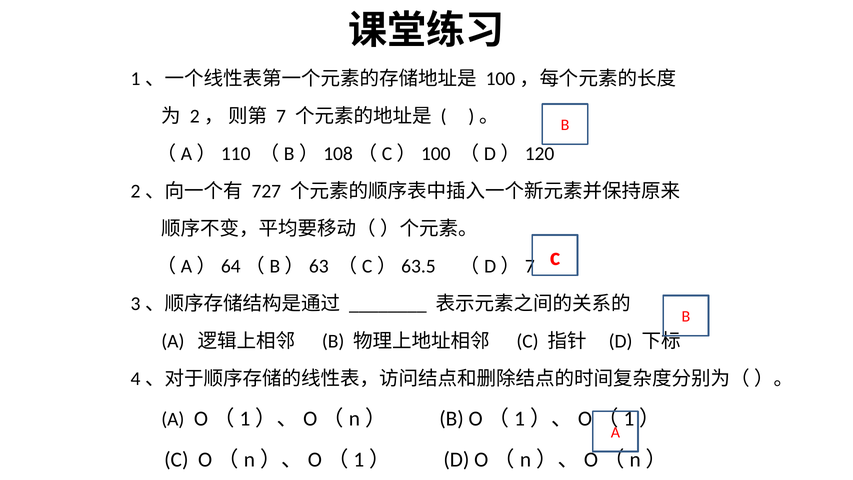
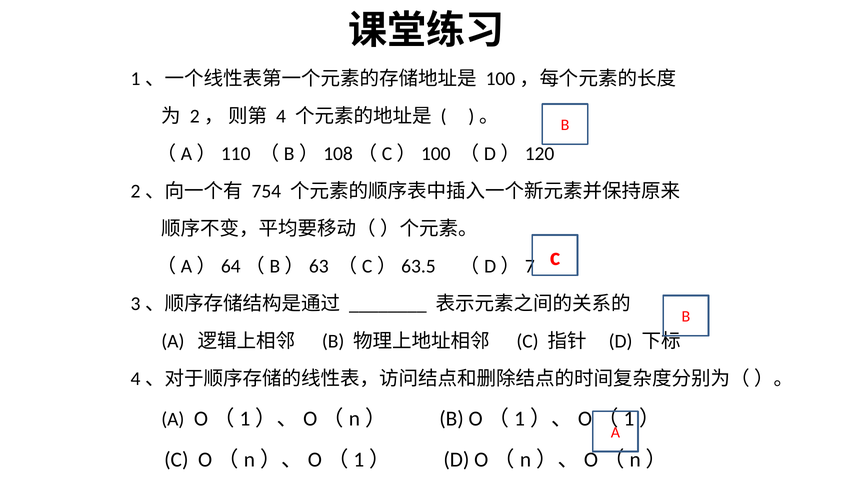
7: 7 -> 4
727: 727 -> 754
